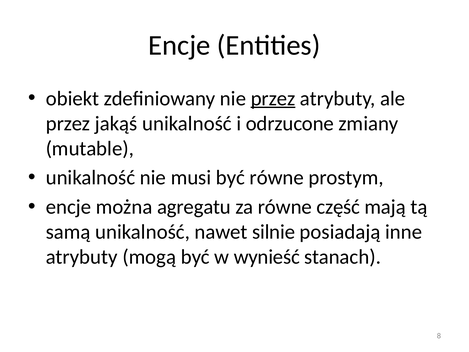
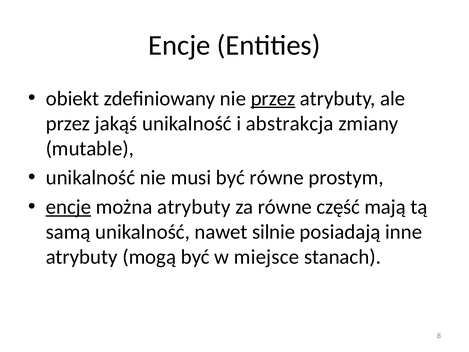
odrzucone: odrzucone -> abstrakcja
encje at (68, 207) underline: none -> present
można agregatu: agregatu -> atrybuty
wynieść: wynieść -> miejsce
